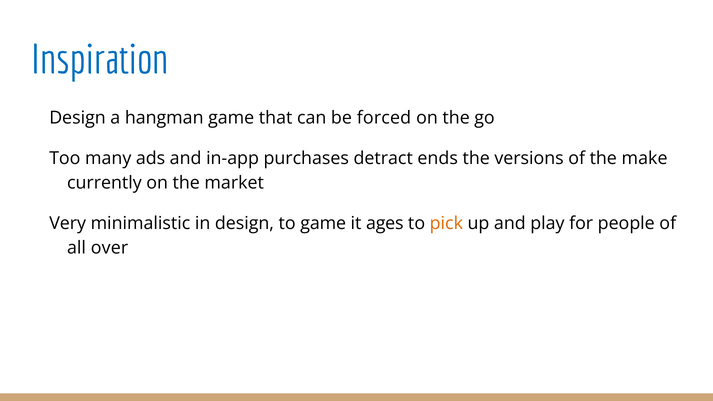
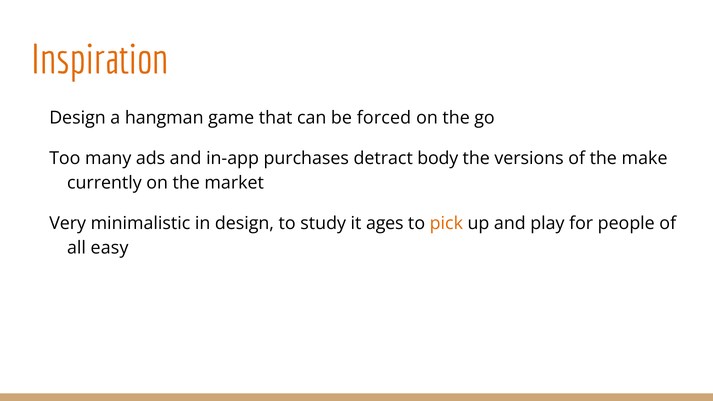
Inspiration colour: blue -> orange
ends: ends -> body
to game: game -> study
over: over -> easy
